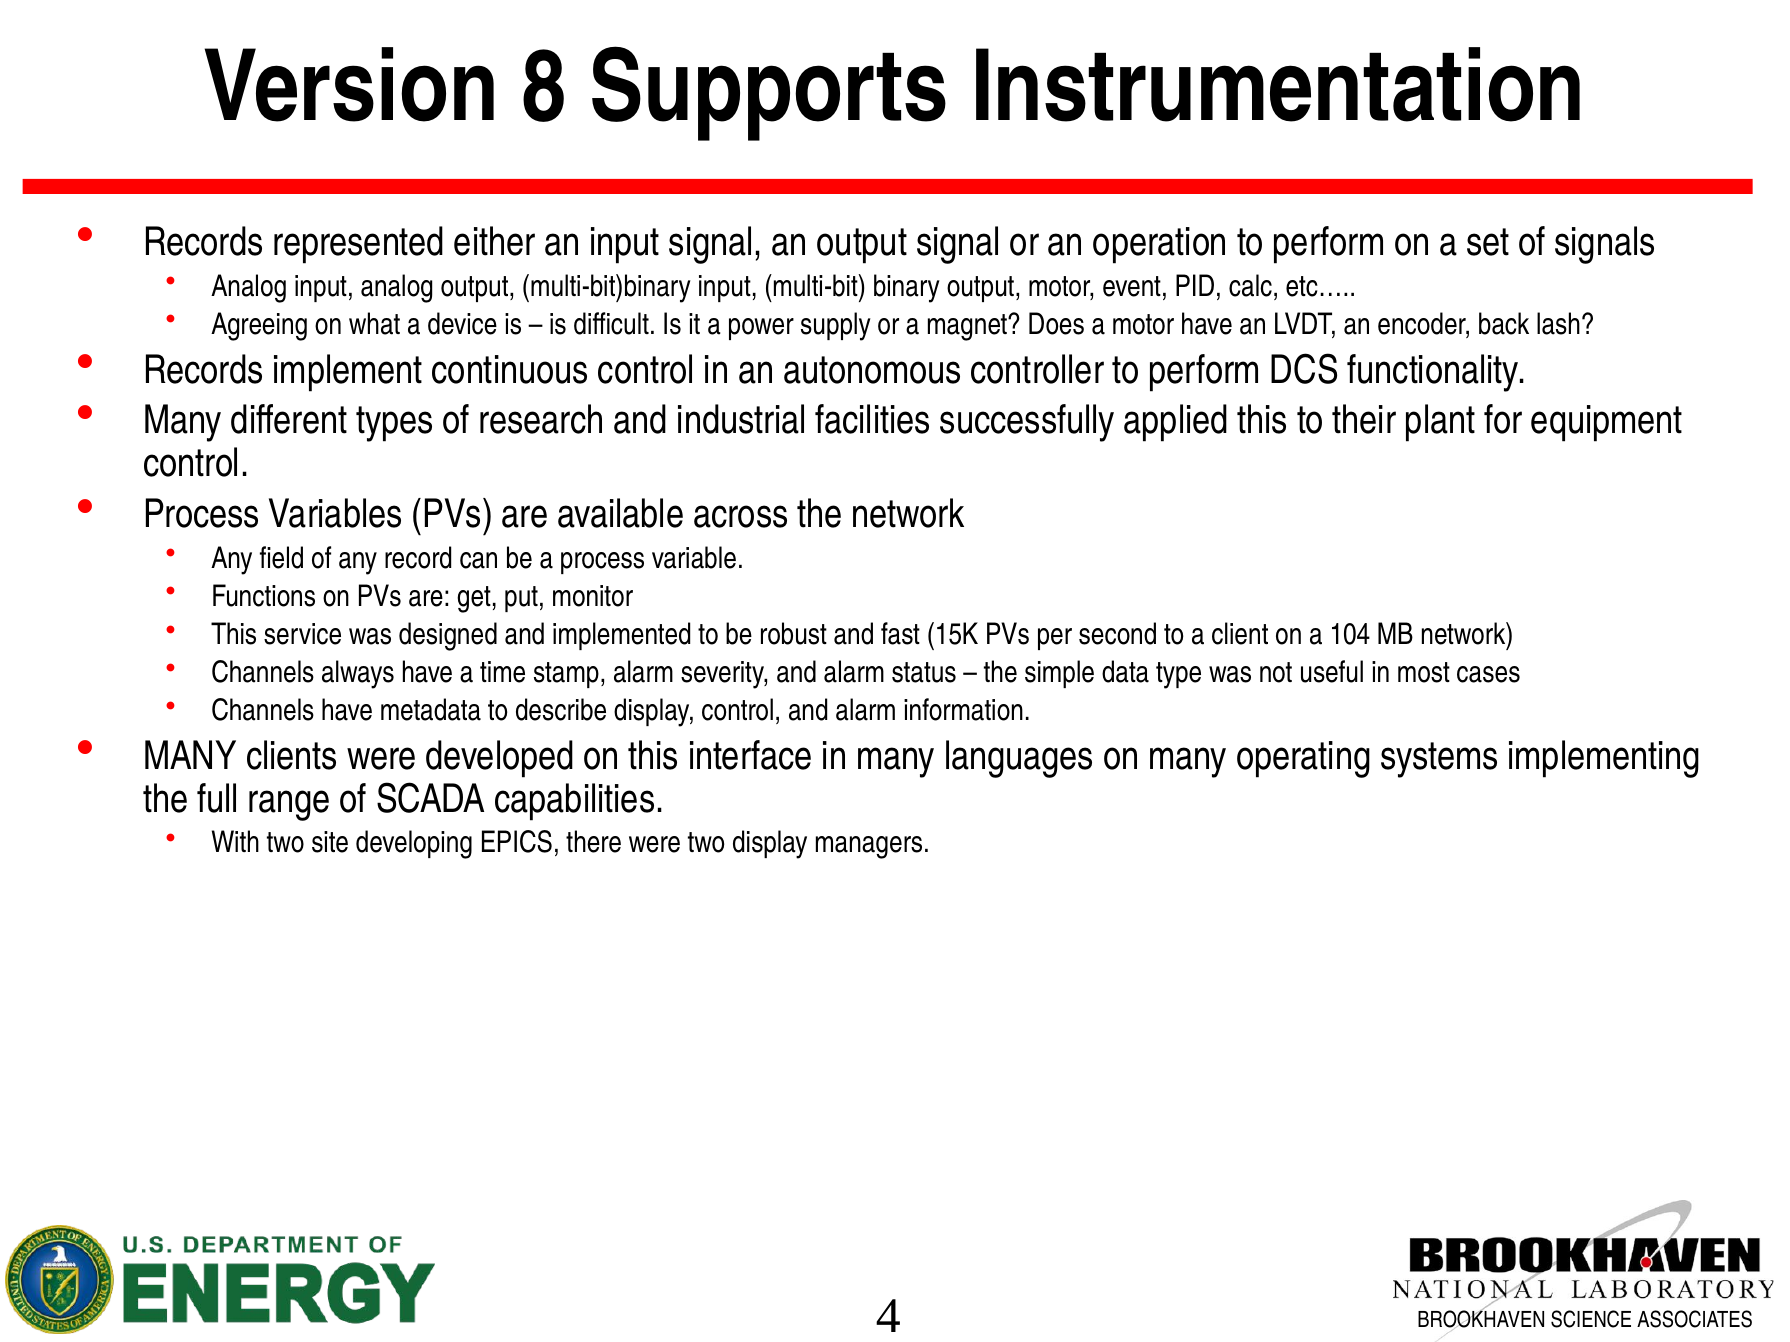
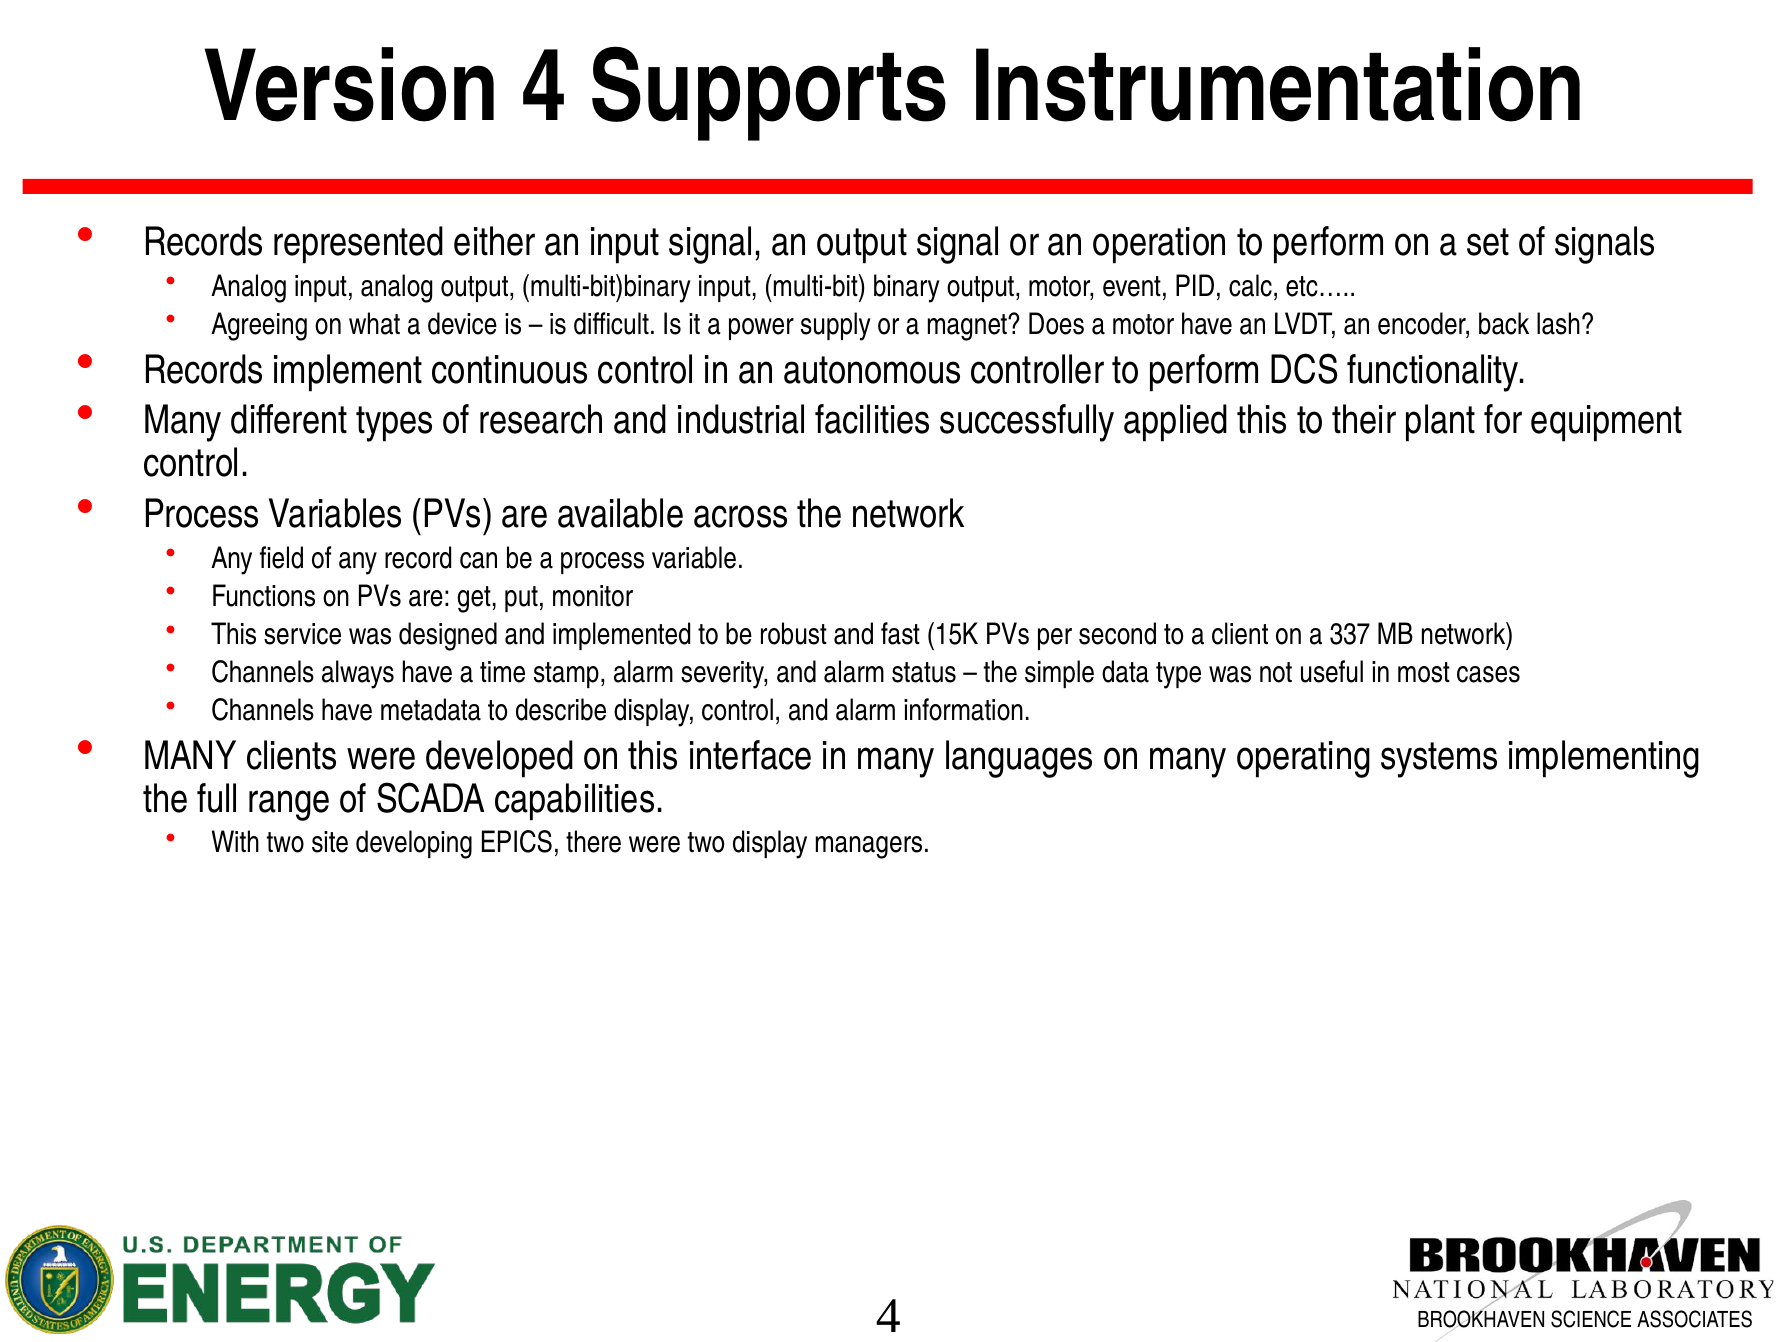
Version 8: 8 -> 4
104: 104 -> 337
